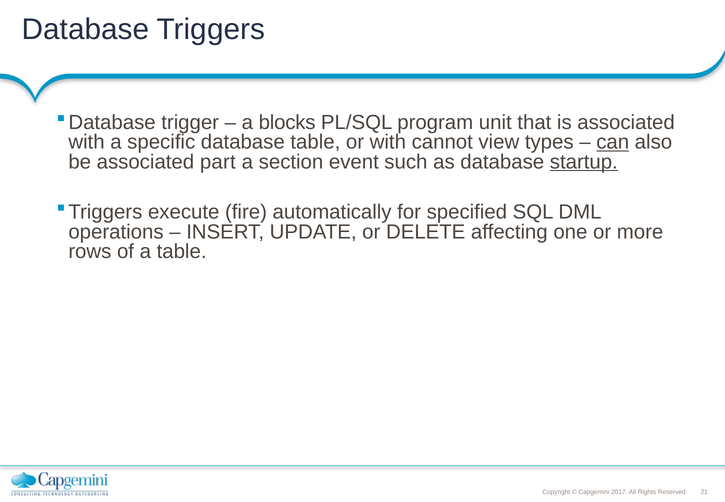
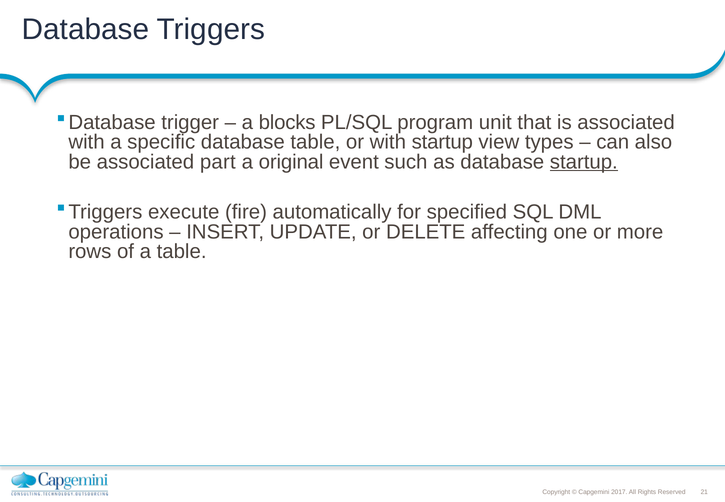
with cannot: cannot -> startup
can underline: present -> none
section: section -> original
